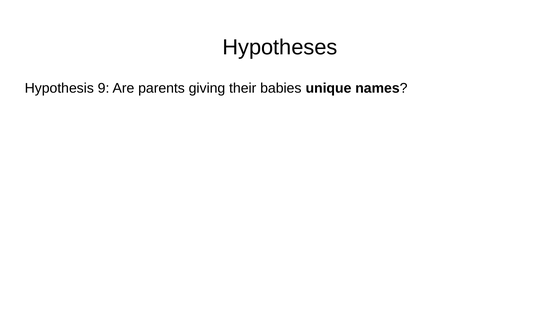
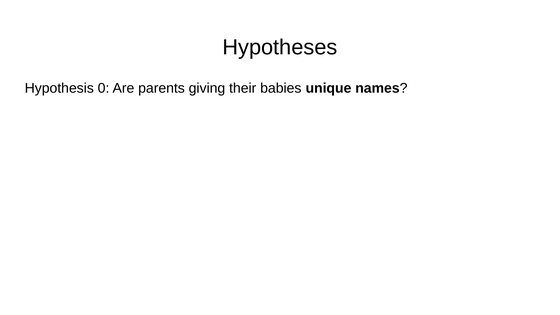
9: 9 -> 0
